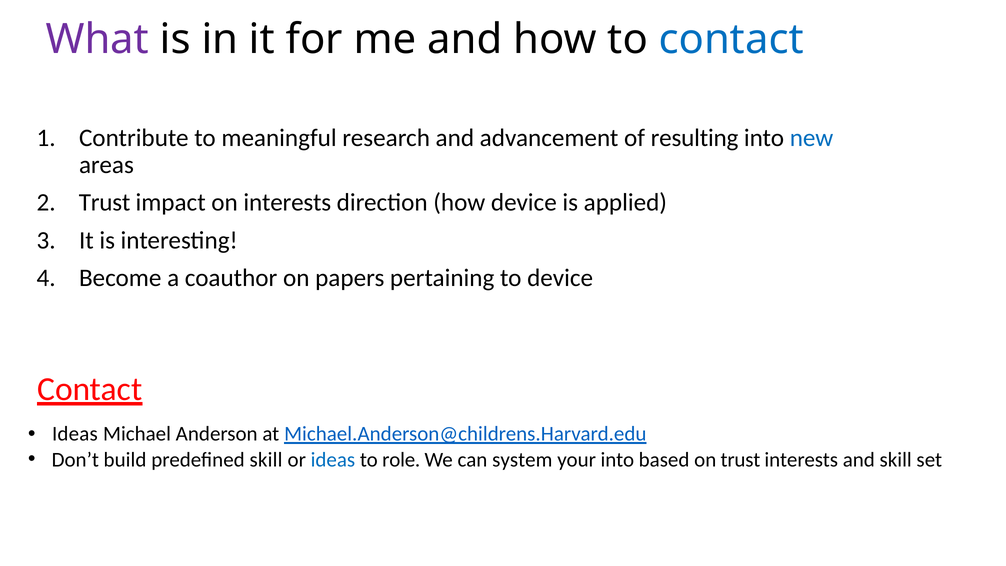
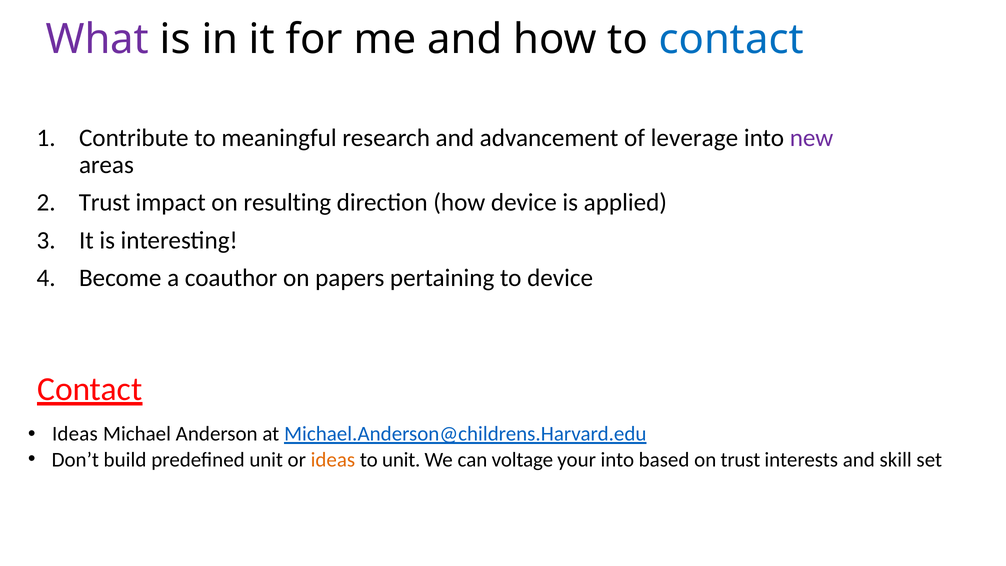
resulting: resulting -> leverage
new colour: blue -> purple
on interests: interests -> resulting
predefined skill: skill -> unit
ideas at (333, 460) colour: blue -> orange
to role: role -> unit
system: system -> voltage
